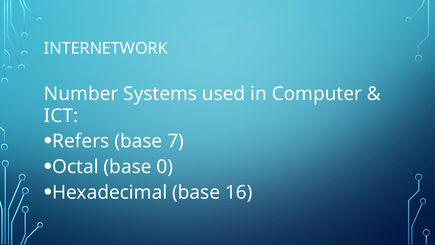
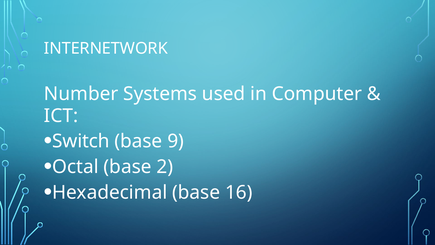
Refers: Refers -> Switch
7: 7 -> 9
0: 0 -> 2
